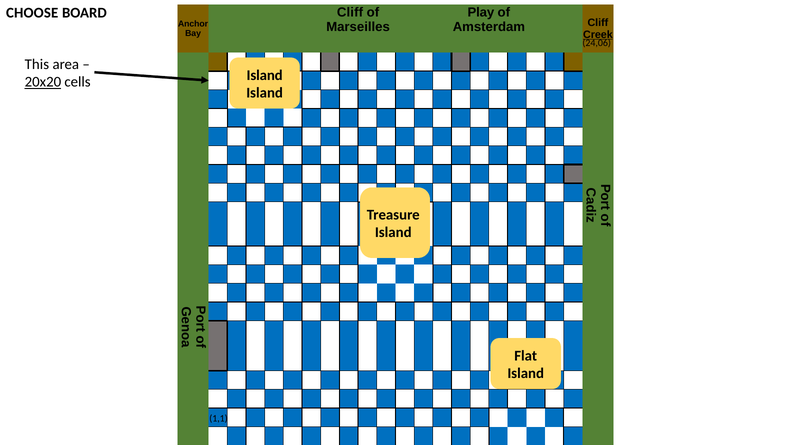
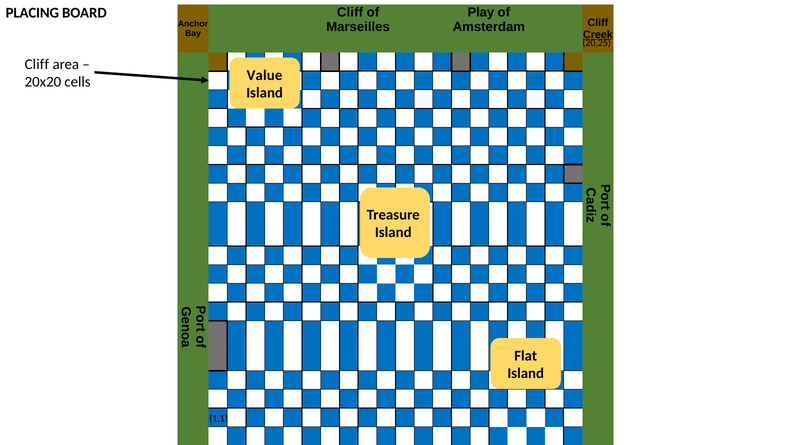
CHOOSE: CHOOSE -> PLACING
24,06: 24,06 -> 20,25
This at (37, 64): This -> Cliff
Island at (265, 75): Island -> Value
20x20 underline: present -> none
